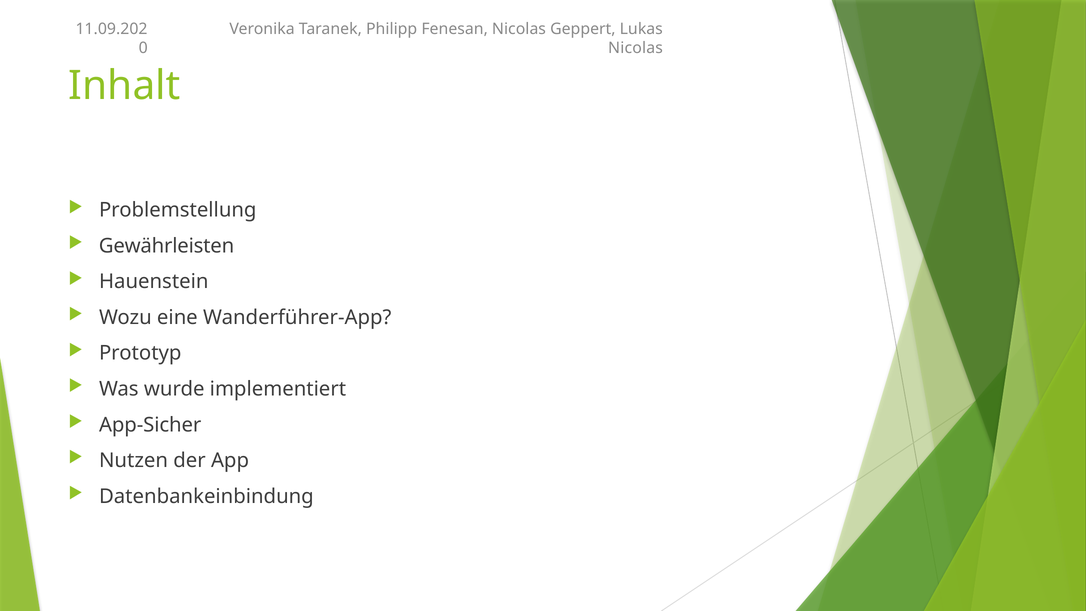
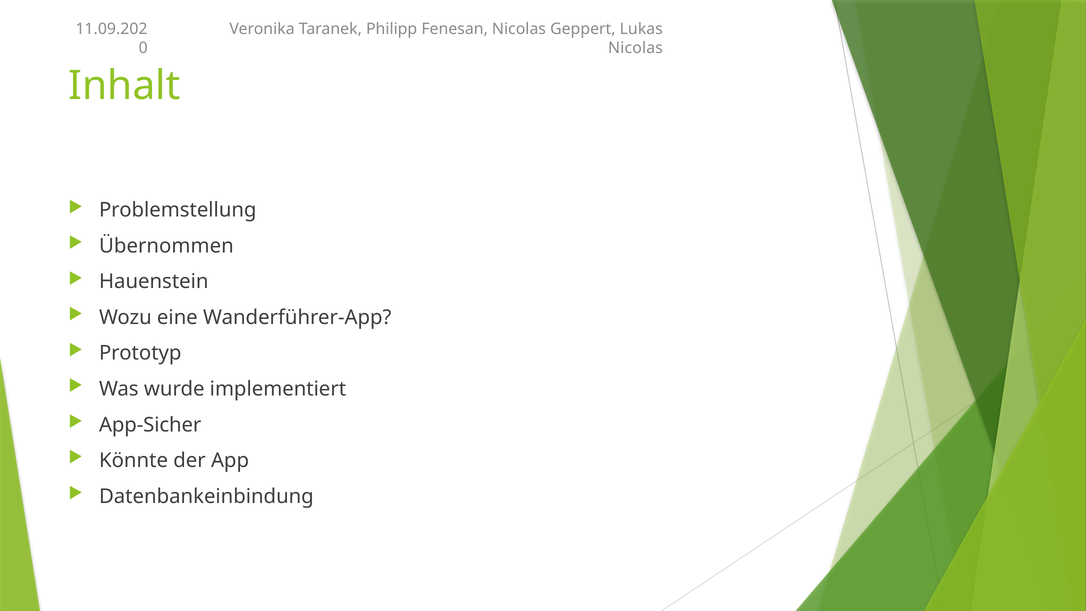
Gewährleisten: Gewährleisten -> Übernommen
Nutzen: Nutzen -> Könnte
